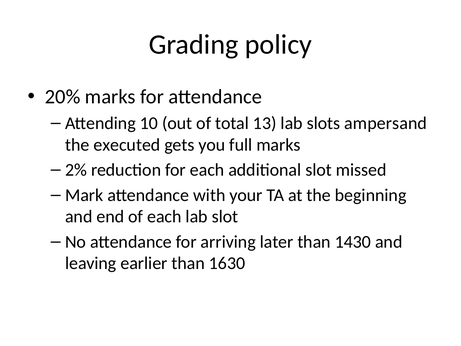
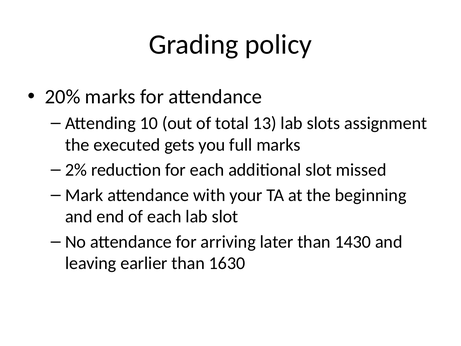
ampersand: ampersand -> assignment
